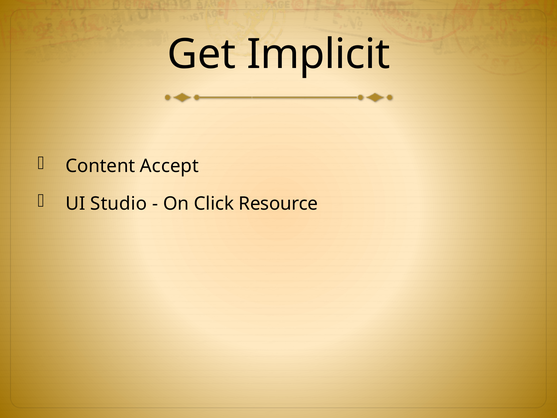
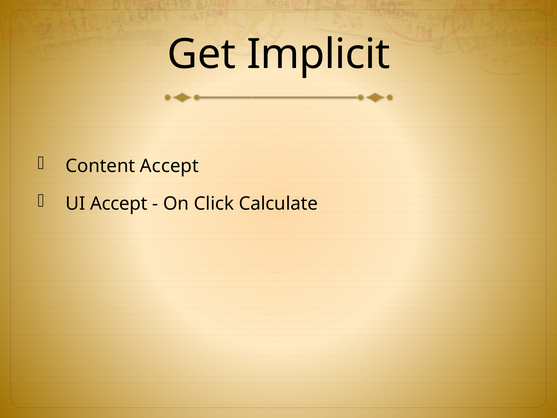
UI Studio: Studio -> Accept
Resource: Resource -> Calculate
